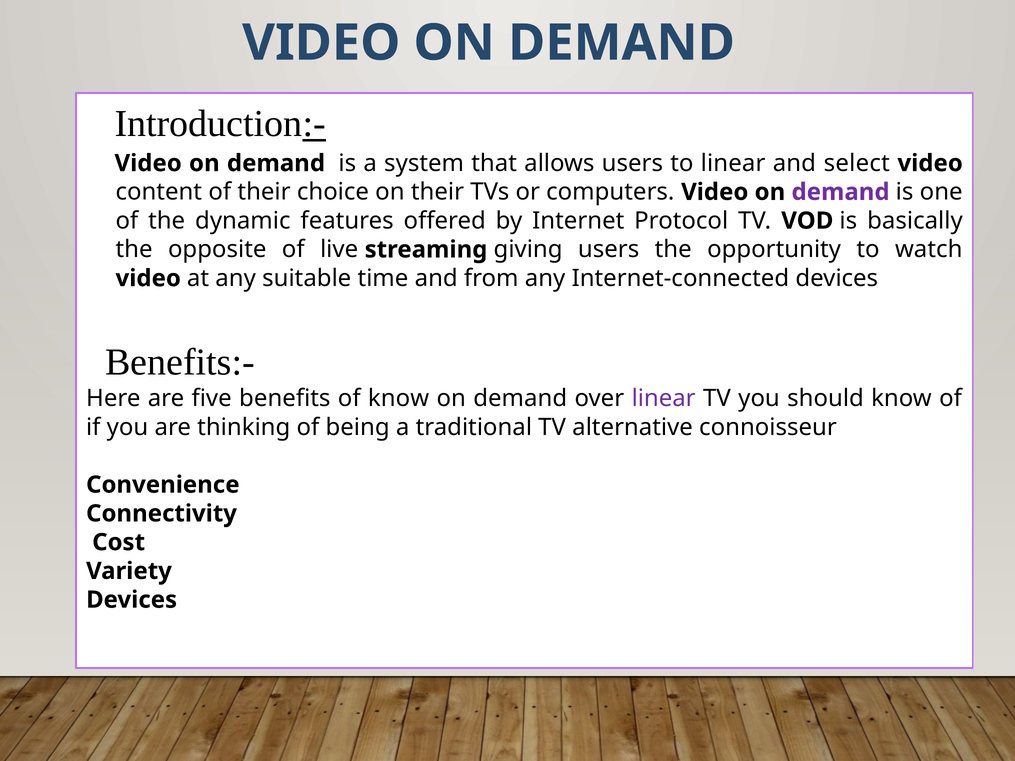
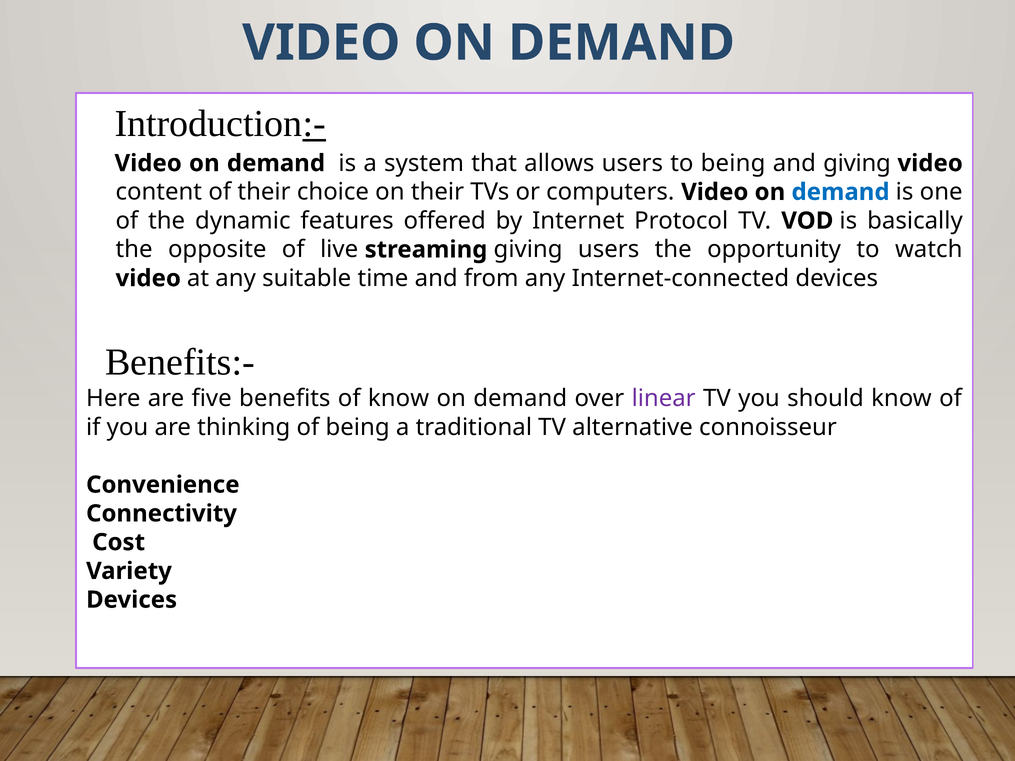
to linear: linear -> being
and select: select -> giving
demand at (841, 192) colour: purple -> blue
